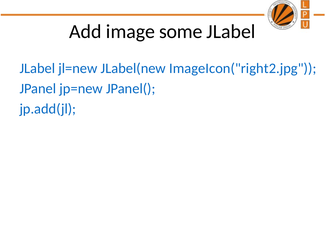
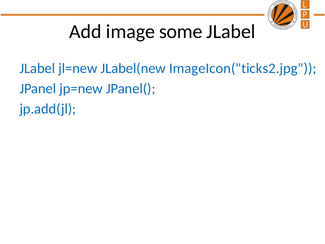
ImageIcon("right2.jpg: ImageIcon("right2.jpg -> ImageIcon("ticks2.jpg
